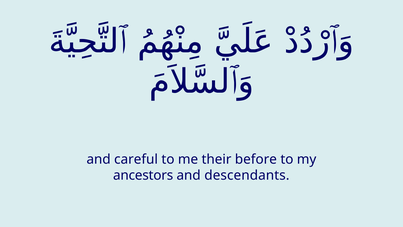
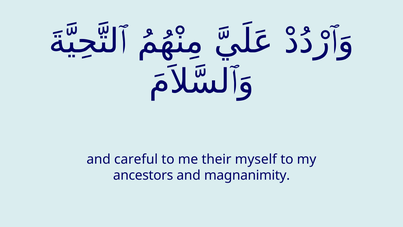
before: before -> myself
descendants: descendants -> magnanimity
